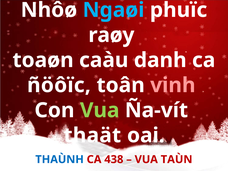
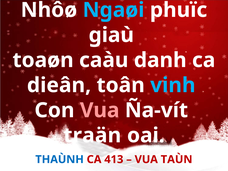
raøy: raøy -> giaù
ñöôïc: ñöôïc -> dieân
vinh colour: pink -> light blue
Vua at (100, 110) colour: light green -> pink
thaät: thaät -> traän
438: 438 -> 413
